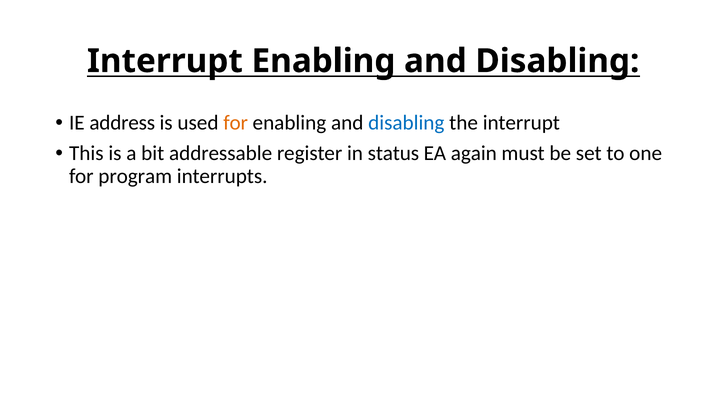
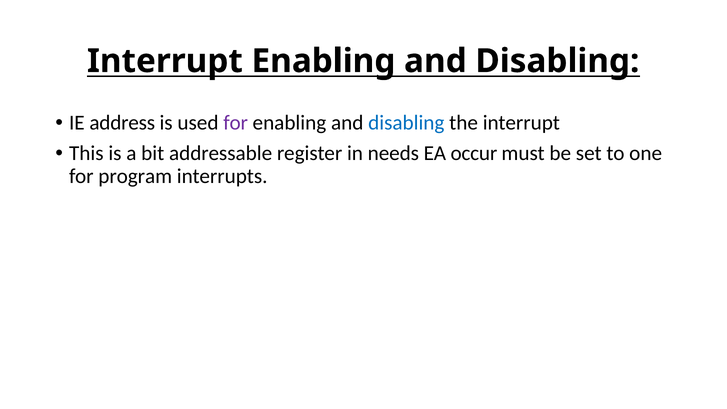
for at (236, 123) colour: orange -> purple
status: status -> needs
again: again -> occur
